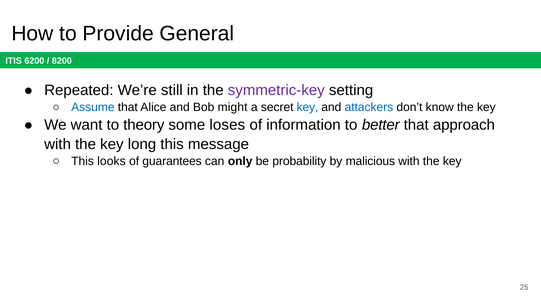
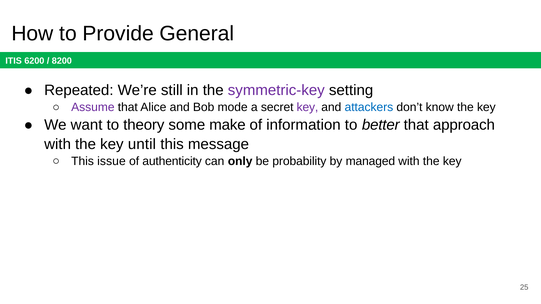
Assume colour: blue -> purple
might: might -> mode
key at (307, 107) colour: blue -> purple
loses: loses -> make
long: long -> until
looks: looks -> issue
guarantees: guarantees -> authenticity
malicious: malicious -> managed
